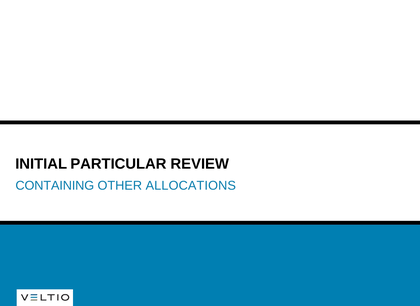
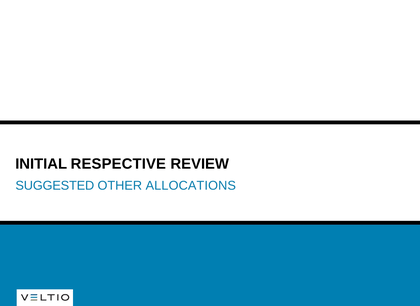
PARTICULAR: PARTICULAR -> RESPECTIVE
CONTAINING: CONTAINING -> SUGGESTED
